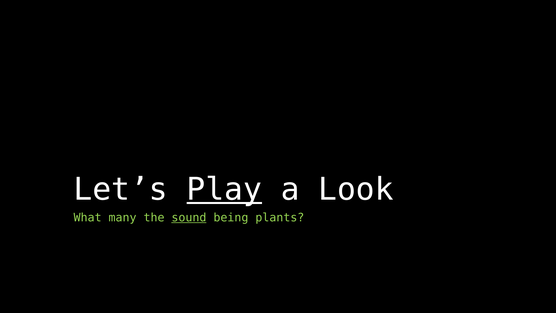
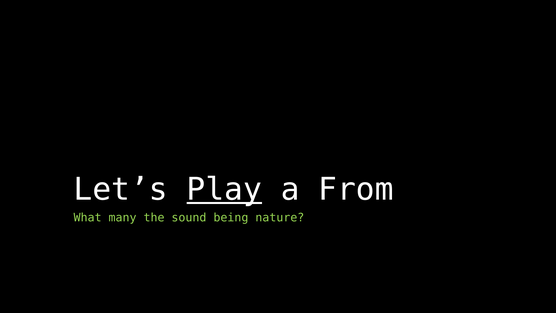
Look: Look -> From
sound underline: present -> none
plants: plants -> nature
